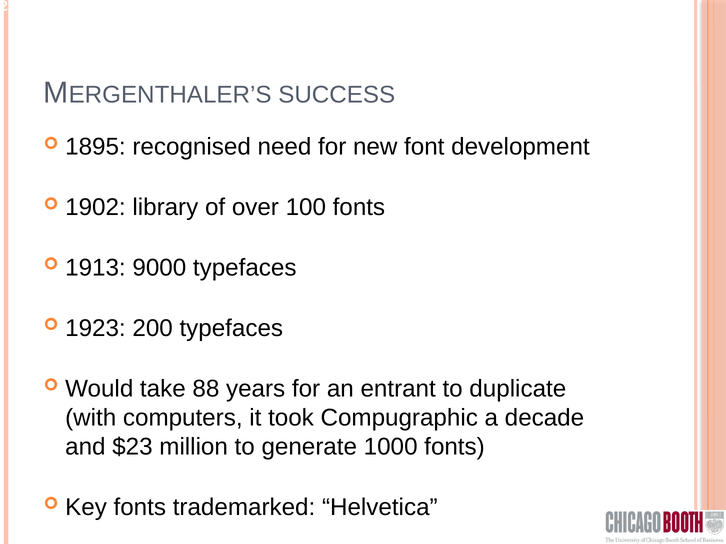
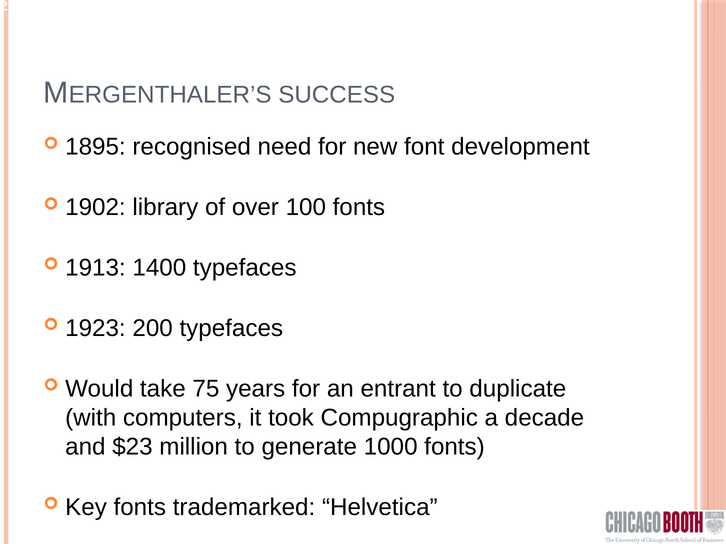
9000: 9000 -> 1400
88: 88 -> 75
